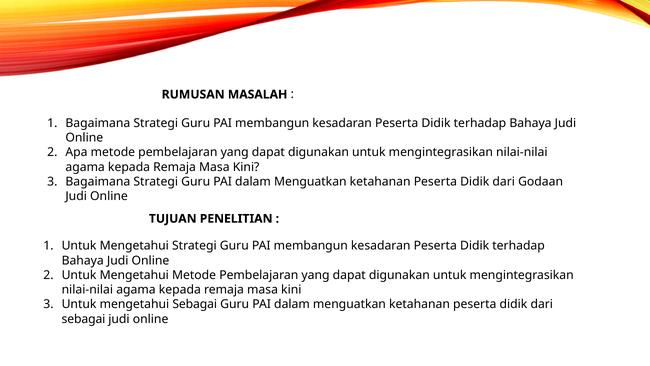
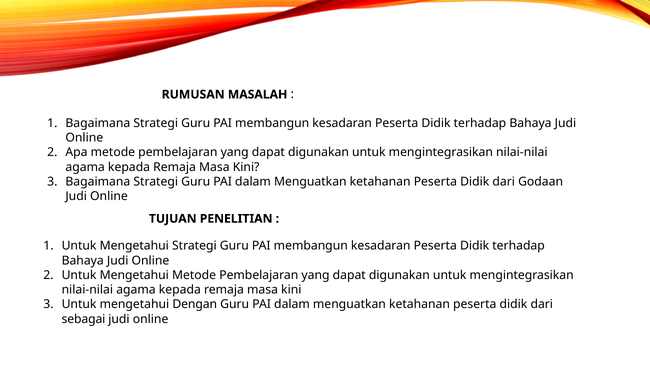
mengetahui Sebagai: Sebagai -> Dengan
